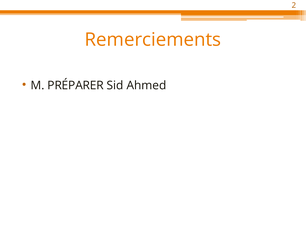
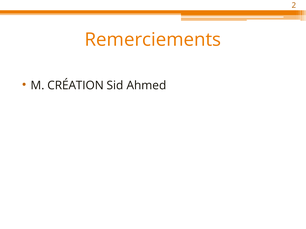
PRÉPARER: PRÉPARER -> CRÉATION
